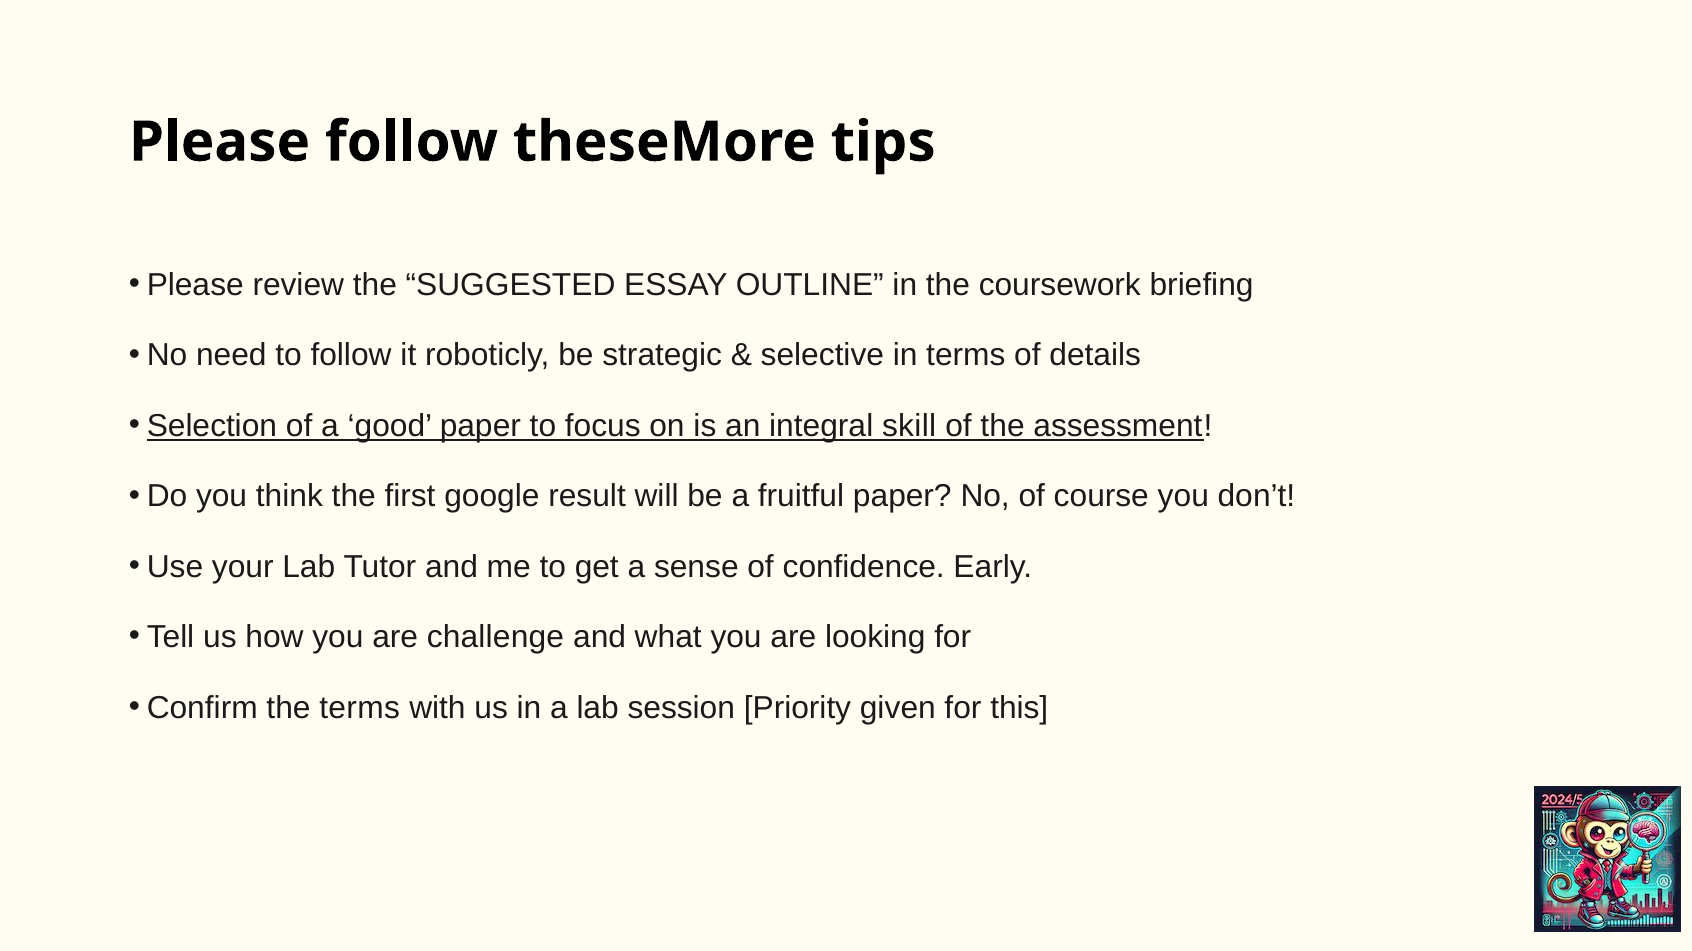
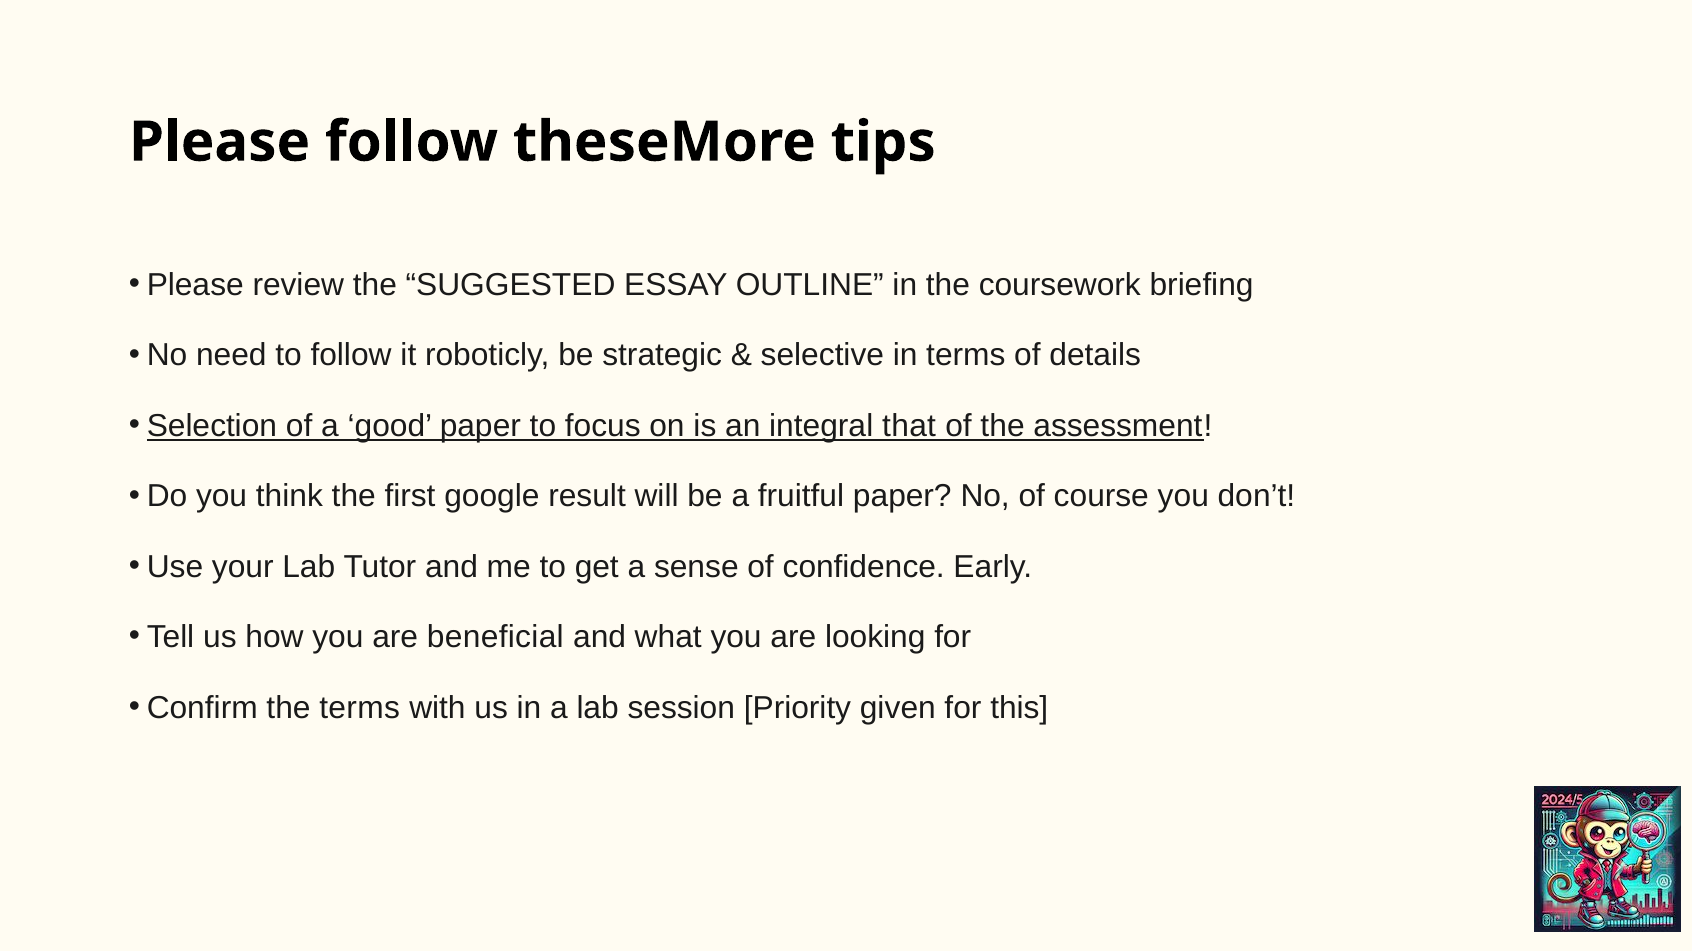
skill: skill -> that
challenge: challenge -> beneficial
